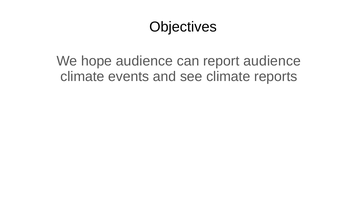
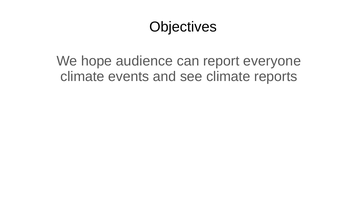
report audience: audience -> everyone
